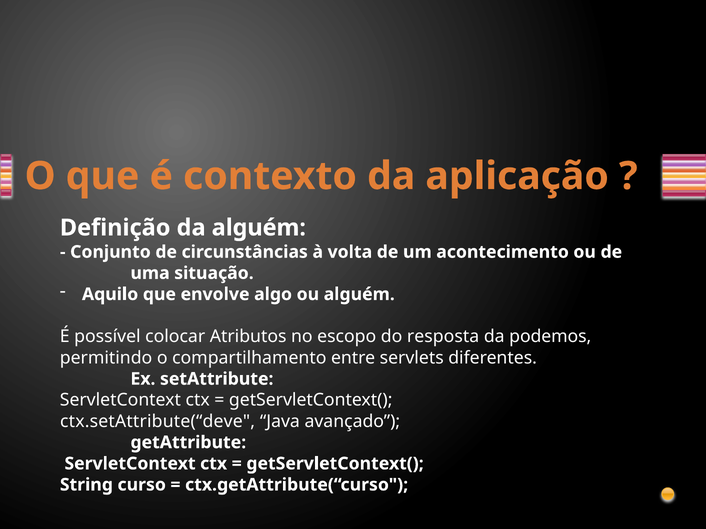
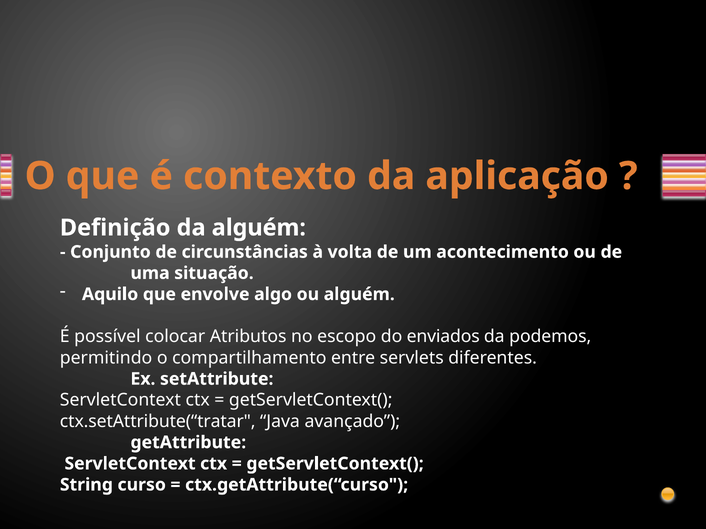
resposta: resposta -> enviados
ctx.setAttribute(“deve: ctx.setAttribute(“deve -> ctx.setAttribute(“tratar
